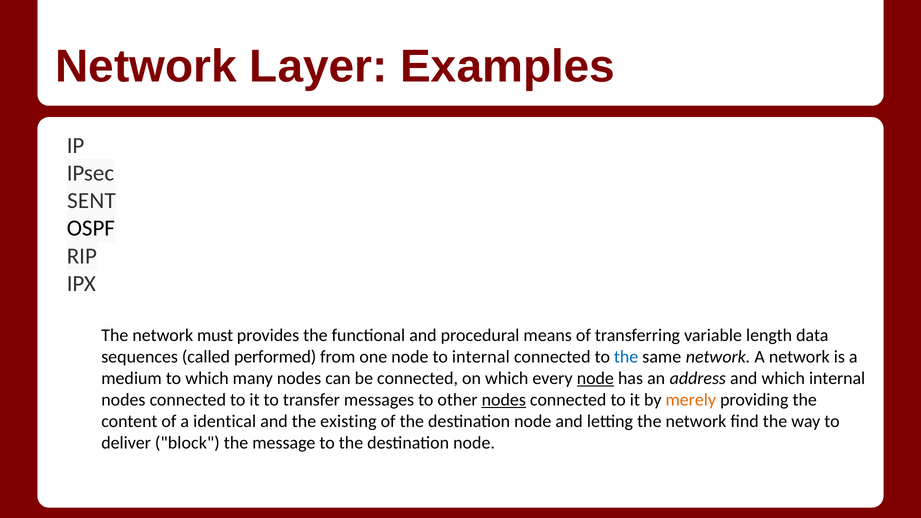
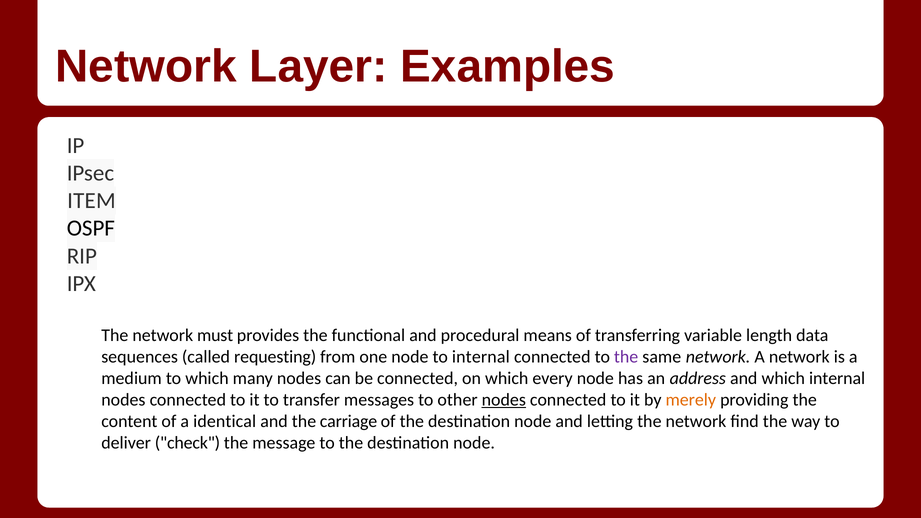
SENT: SENT -> ITEM
performed: performed -> requesting
the at (626, 357) colour: blue -> purple
node at (595, 379) underline: present -> none
existing: existing -> carriage
block: block -> check
